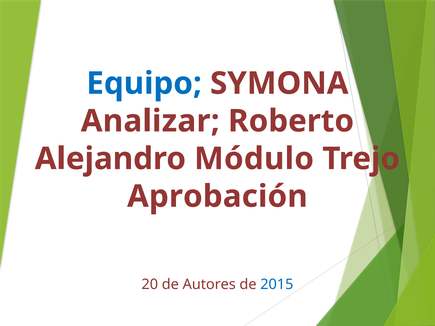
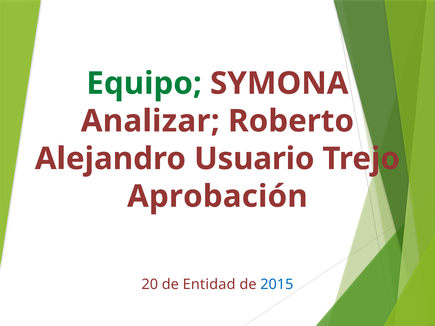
Equipo colour: blue -> green
Módulo: Módulo -> Usuario
Autores: Autores -> Entidad
